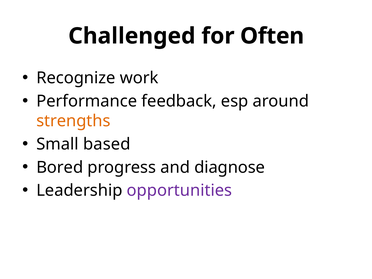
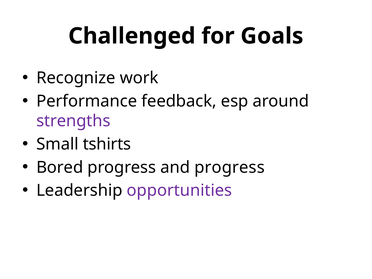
Often: Often -> Goals
strengths colour: orange -> purple
based: based -> tshirts
and diagnose: diagnose -> progress
